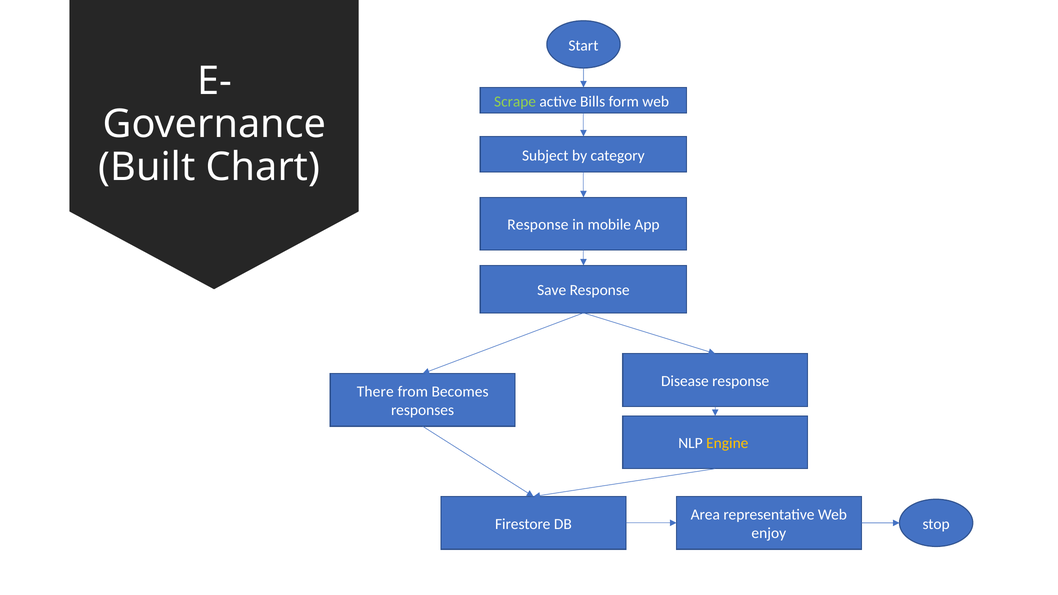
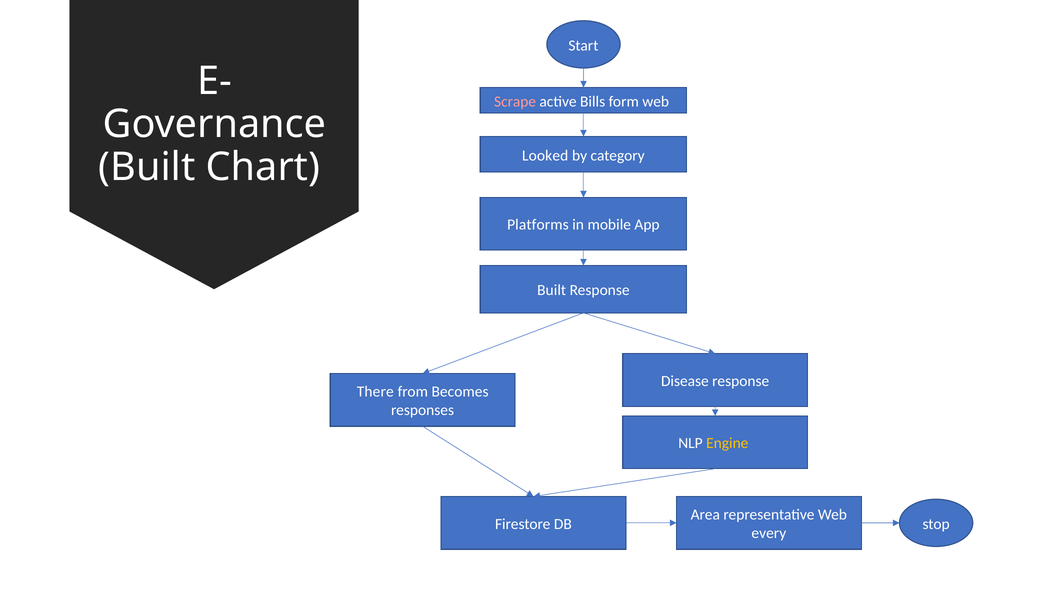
Scrape colour: light green -> pink
Subject: Subject -> Looked
Response at (538, 225): Response -> Platforms
Save at (552, 290): Save -> Built
enjoy: enjoy -> every
